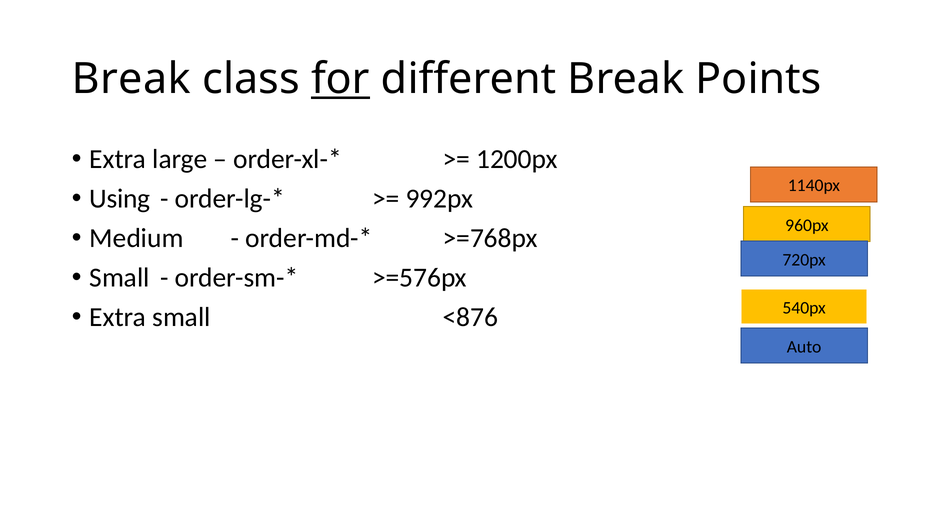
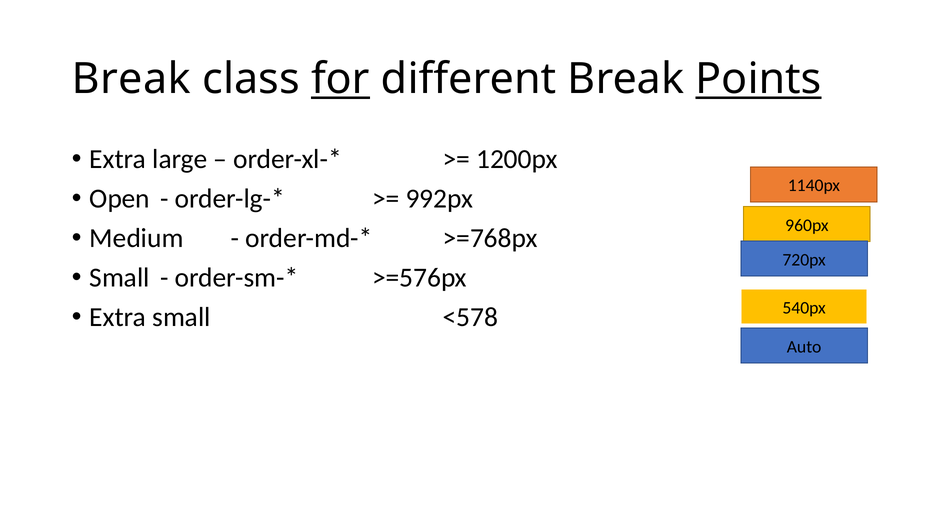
Points underline: none -> present
Using: Using -> Open
<876: <876 -> <578
